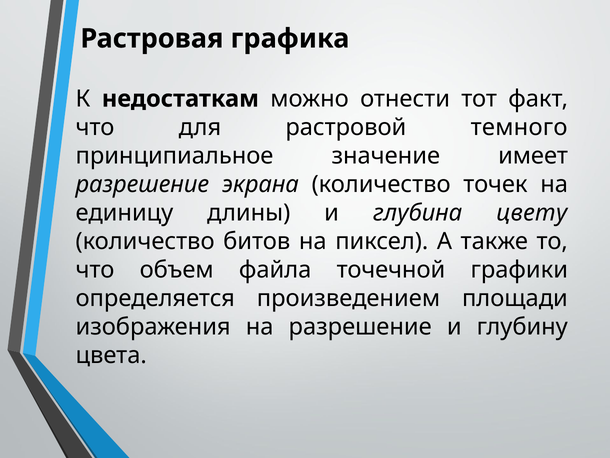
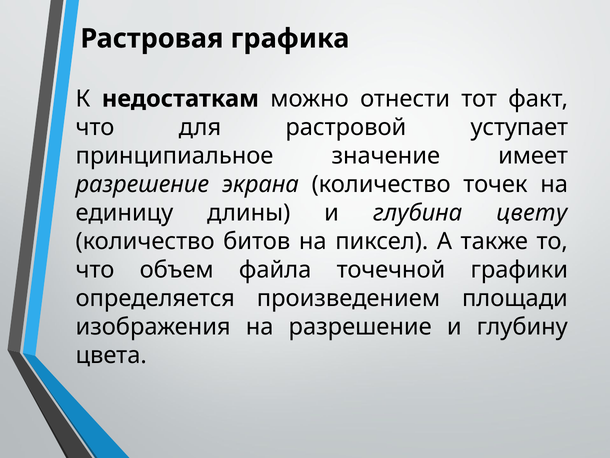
темного: темного -> уступает
